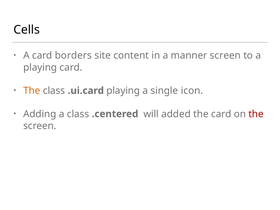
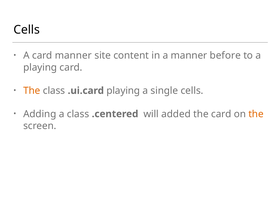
card borders: borders -> manner
manner screen: screen -> before
single icon: icon -> cells
the at (256, 114) colour: red -> orange
